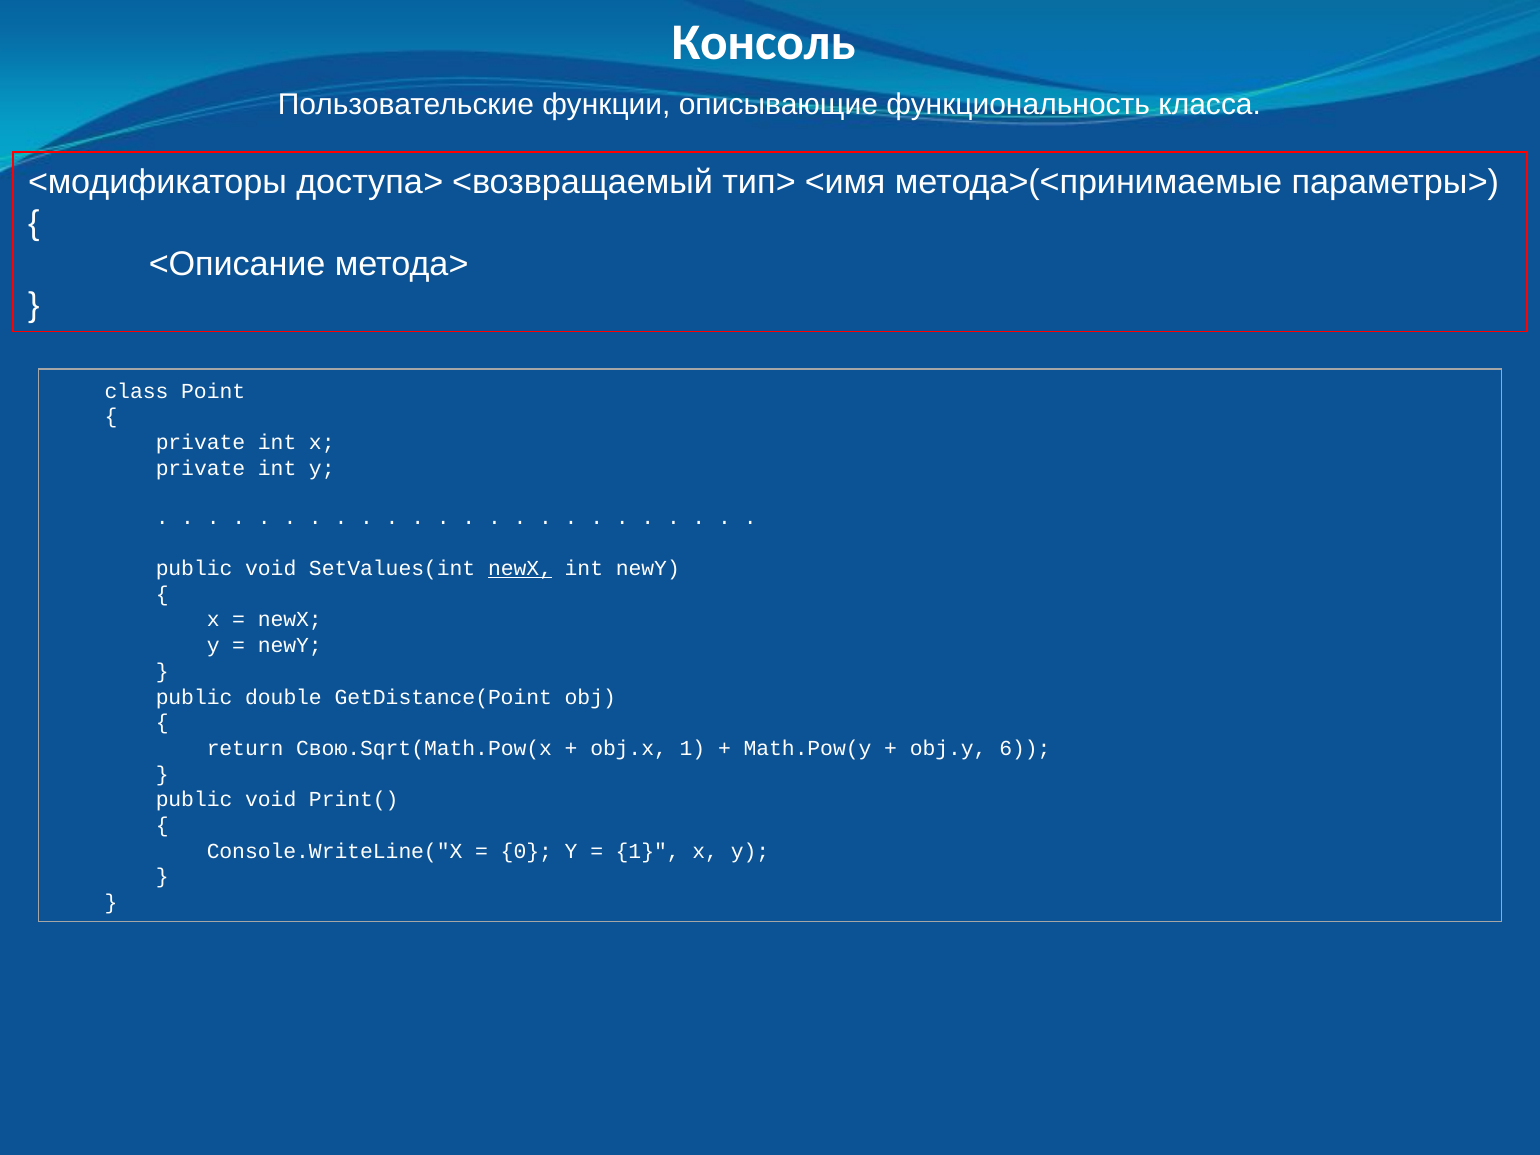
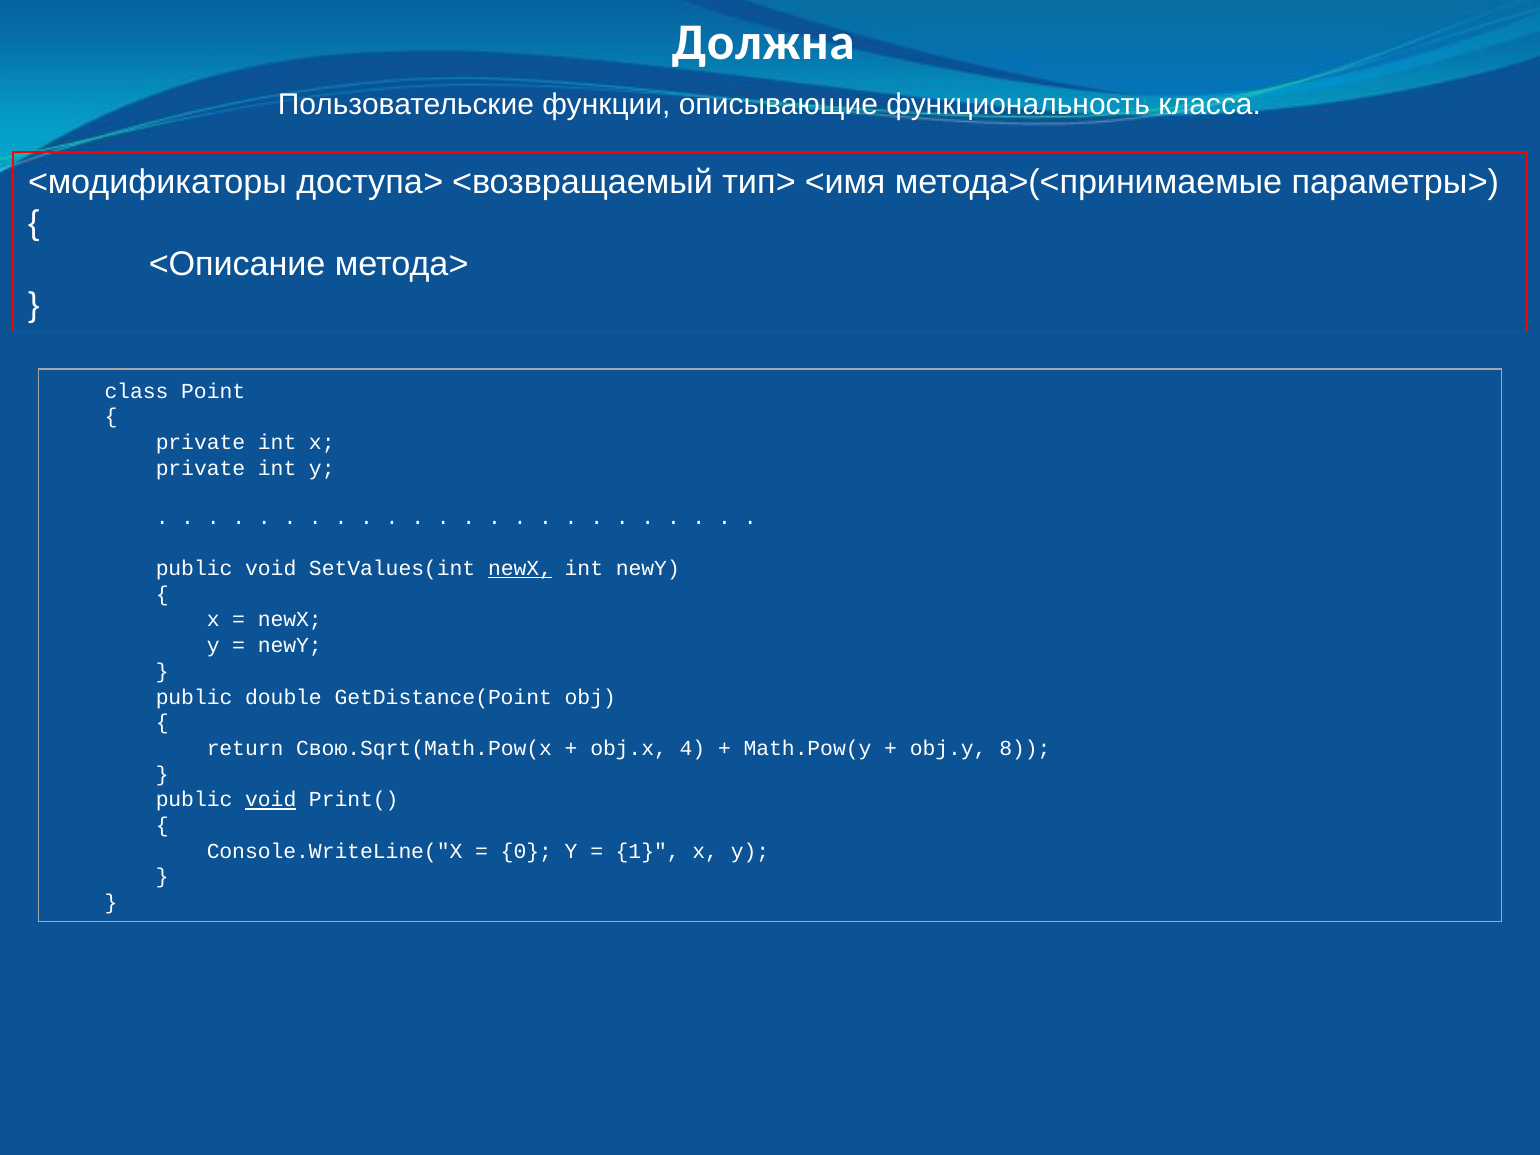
Консоль: Консоль -> Должна
obj.x 1: 1 -> 4
6: 6 -> 8
void at (271, 800) underline: none -> present
